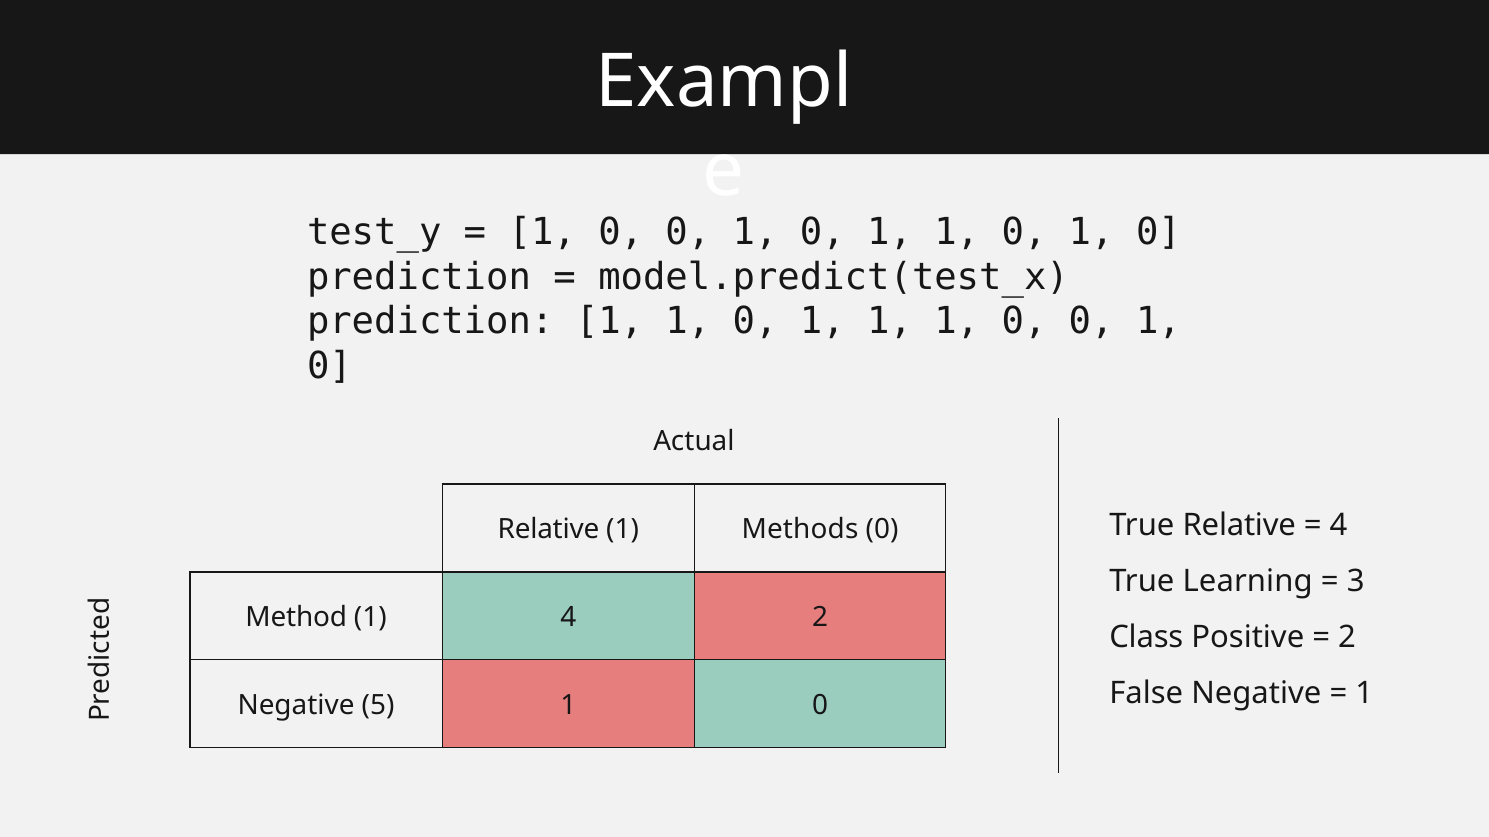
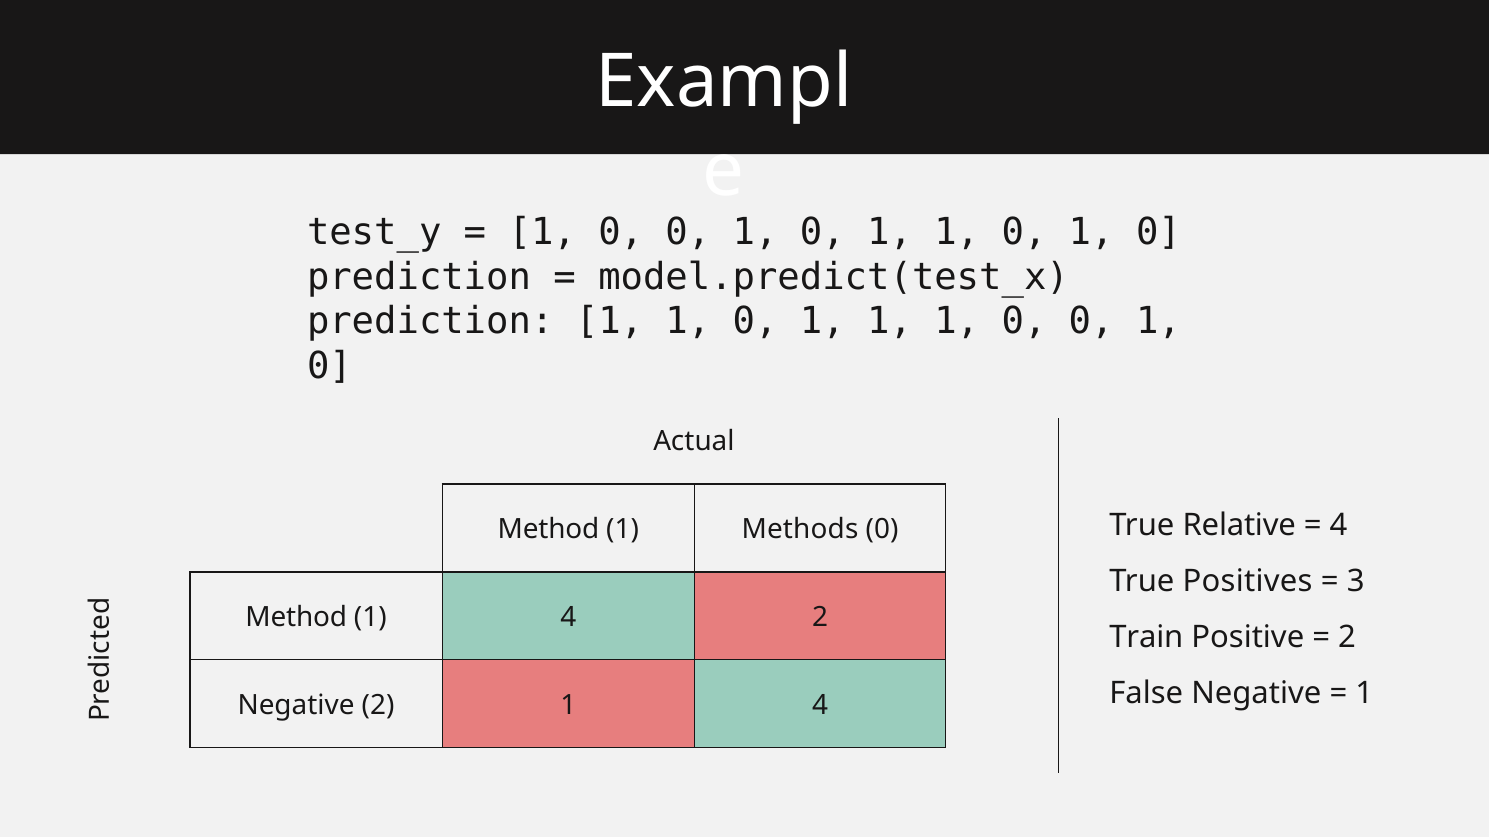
Relative at (548, 530): Relative -> Method
Learning: Learning -> Positives
Class: Class -> Train
Negative 5: 5 -> 2
0 at (820, 706): 0 -> 4
